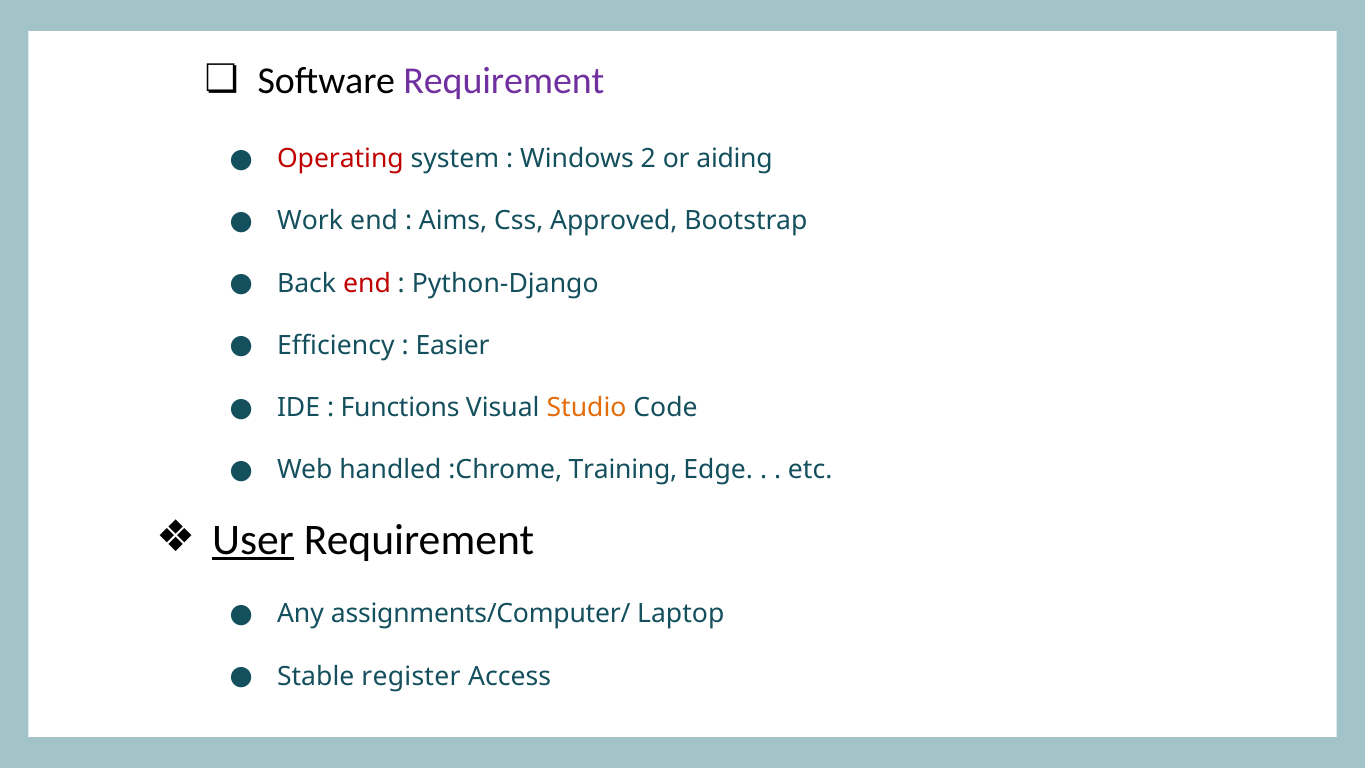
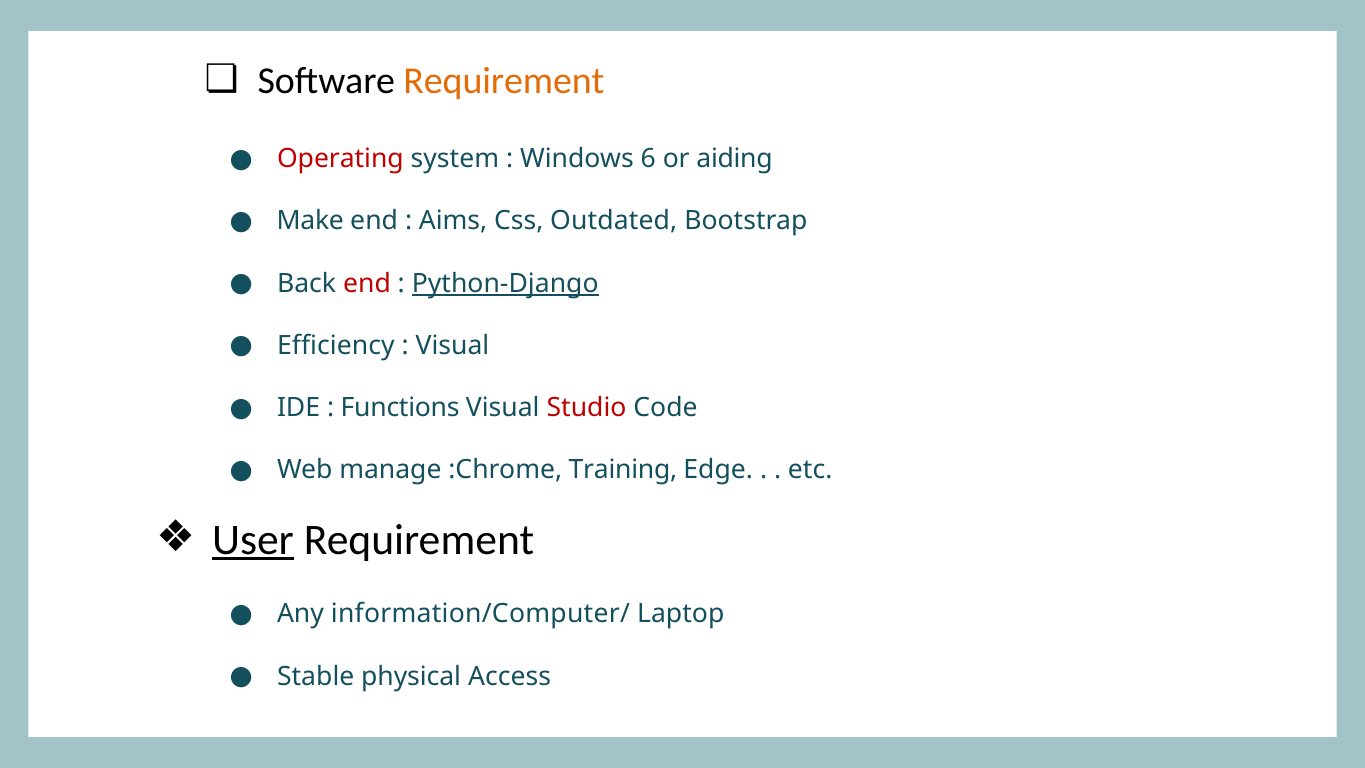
Requirement at (504, 81) colour: purple -> orange
2: 2 -> 6
Work: Work -> Make
Approved: Approved -> Outdated
Python-Django underline: none -> present
Easier at (453, 345): Easier -> Visual
Studio colour: orange -> red
handled: handled -> manage
assignments/Computer/: assignments/Computer/ -> information/Computer/
register: register -> physical
